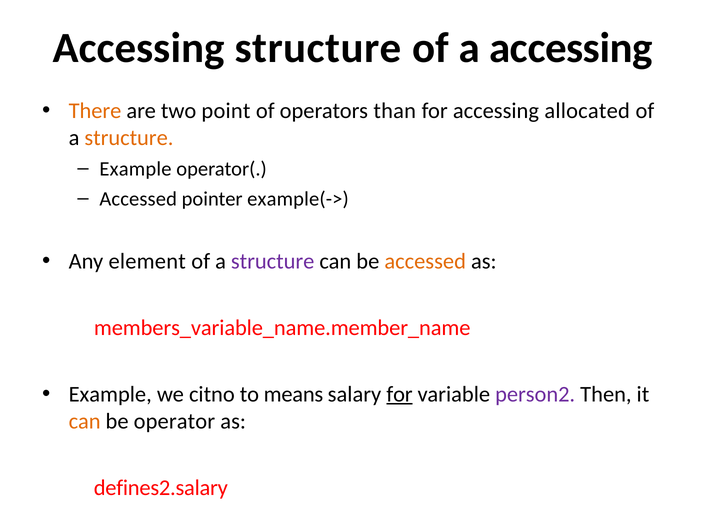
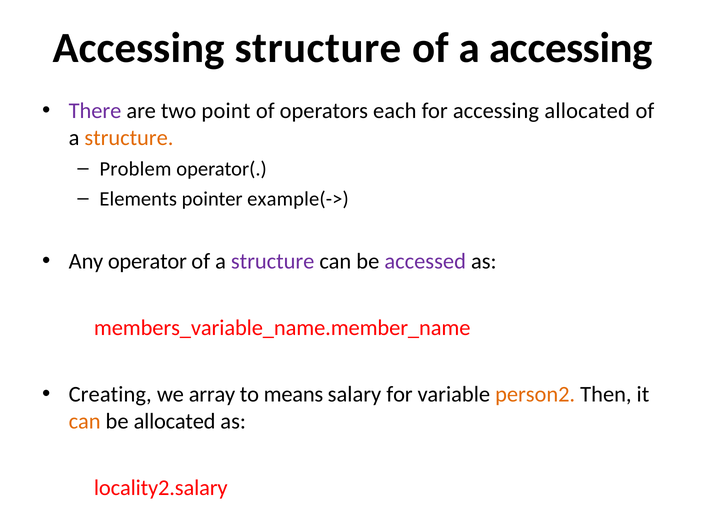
There colour: orange -> purple
than: than -> each
Example at (135, 169): Example -> Problem
Accessed at (138, 199): Accessed -> Elements
element: element -> operator
accessed at (425, 261) colour: orange -> purple
Example at (110, 394): Example -> Creating
citno: citno -> array
for at (400, 394) underline: present -> none
person2 colour: purple -> orange
be operator: operator -> allocated
defines2.salary: defines2.salary -> locality2.salary
